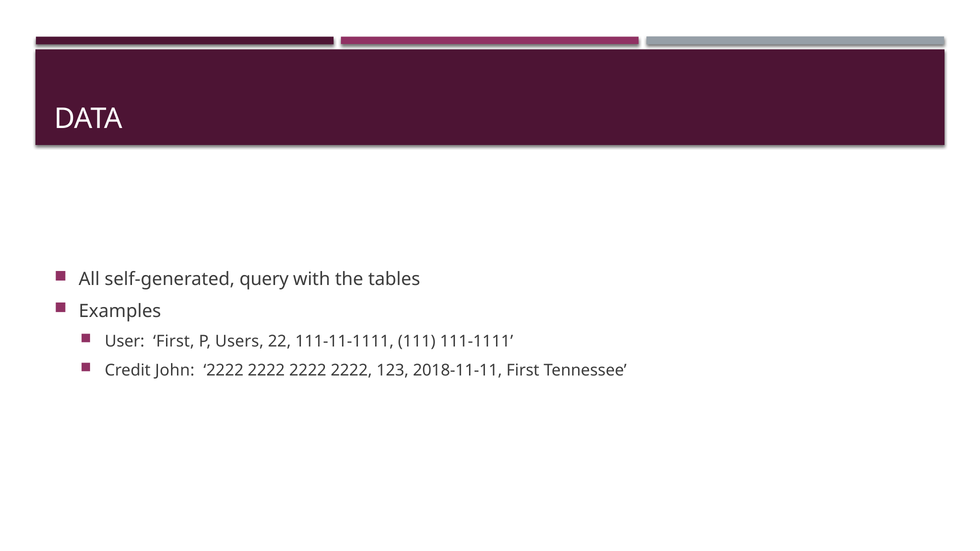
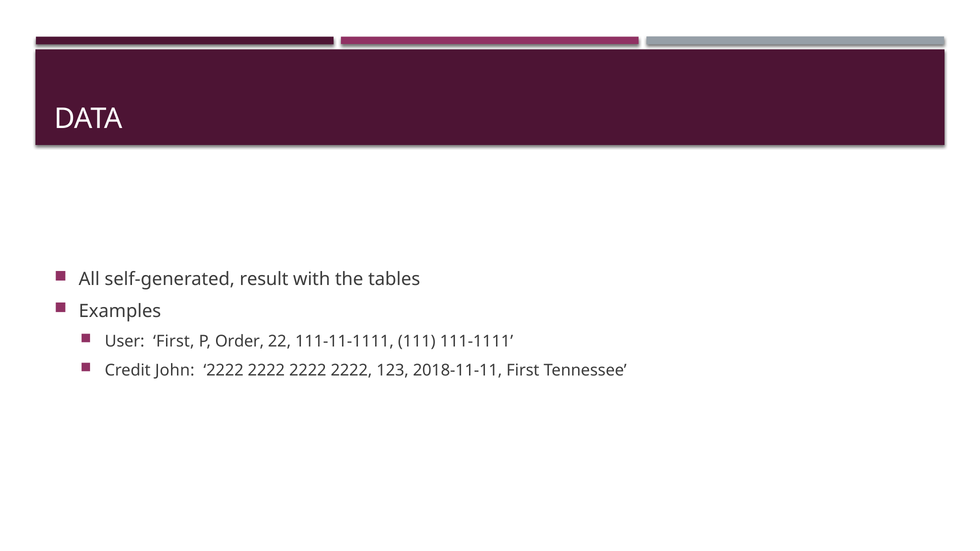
query: query -> result
Users: Users -> Order
